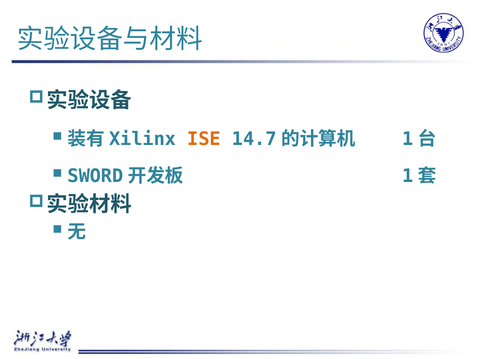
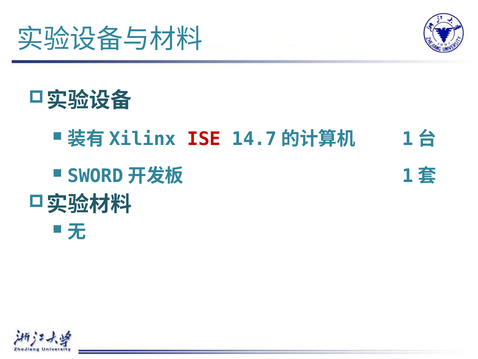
ISE colour: orange -> red
